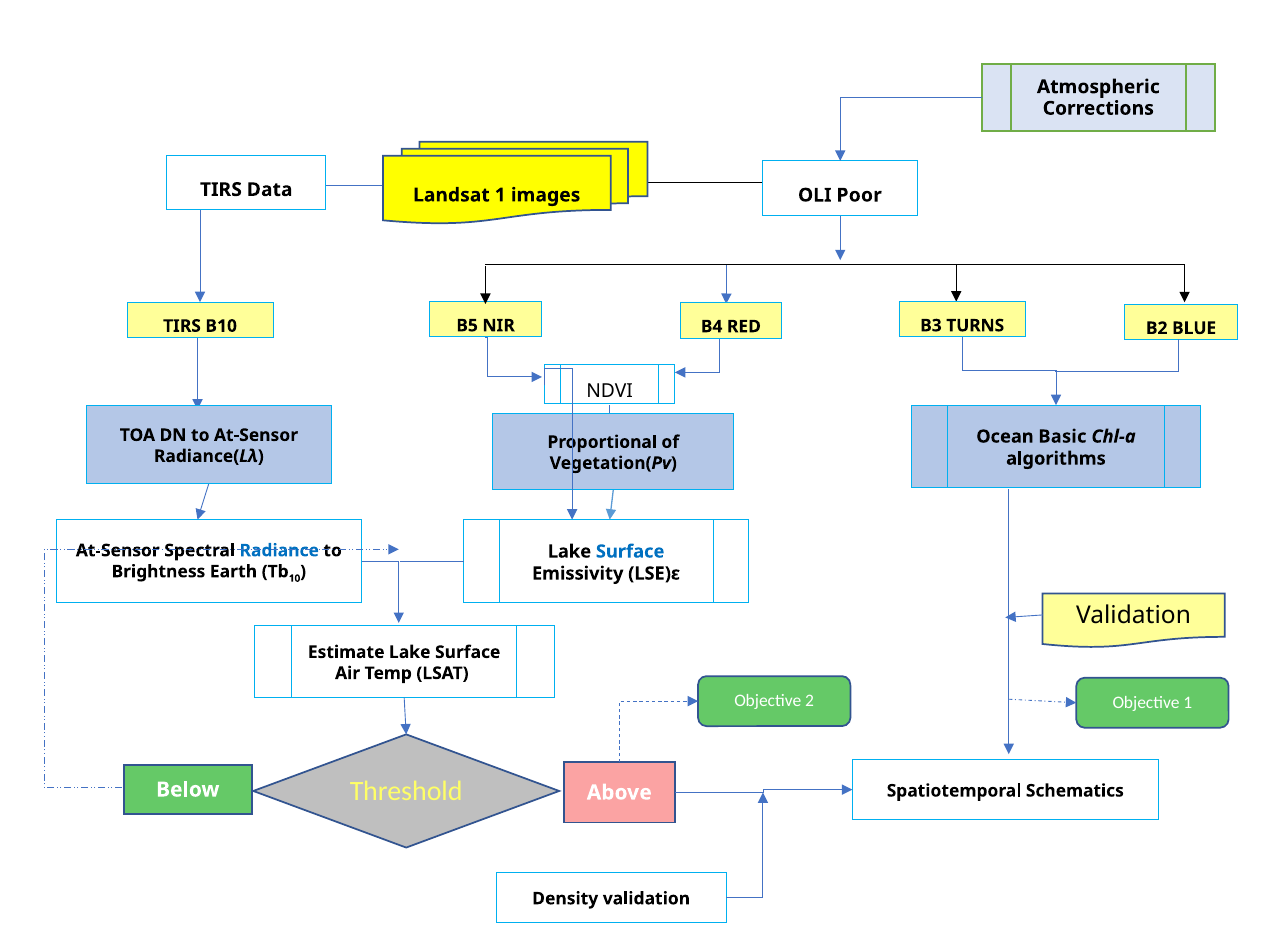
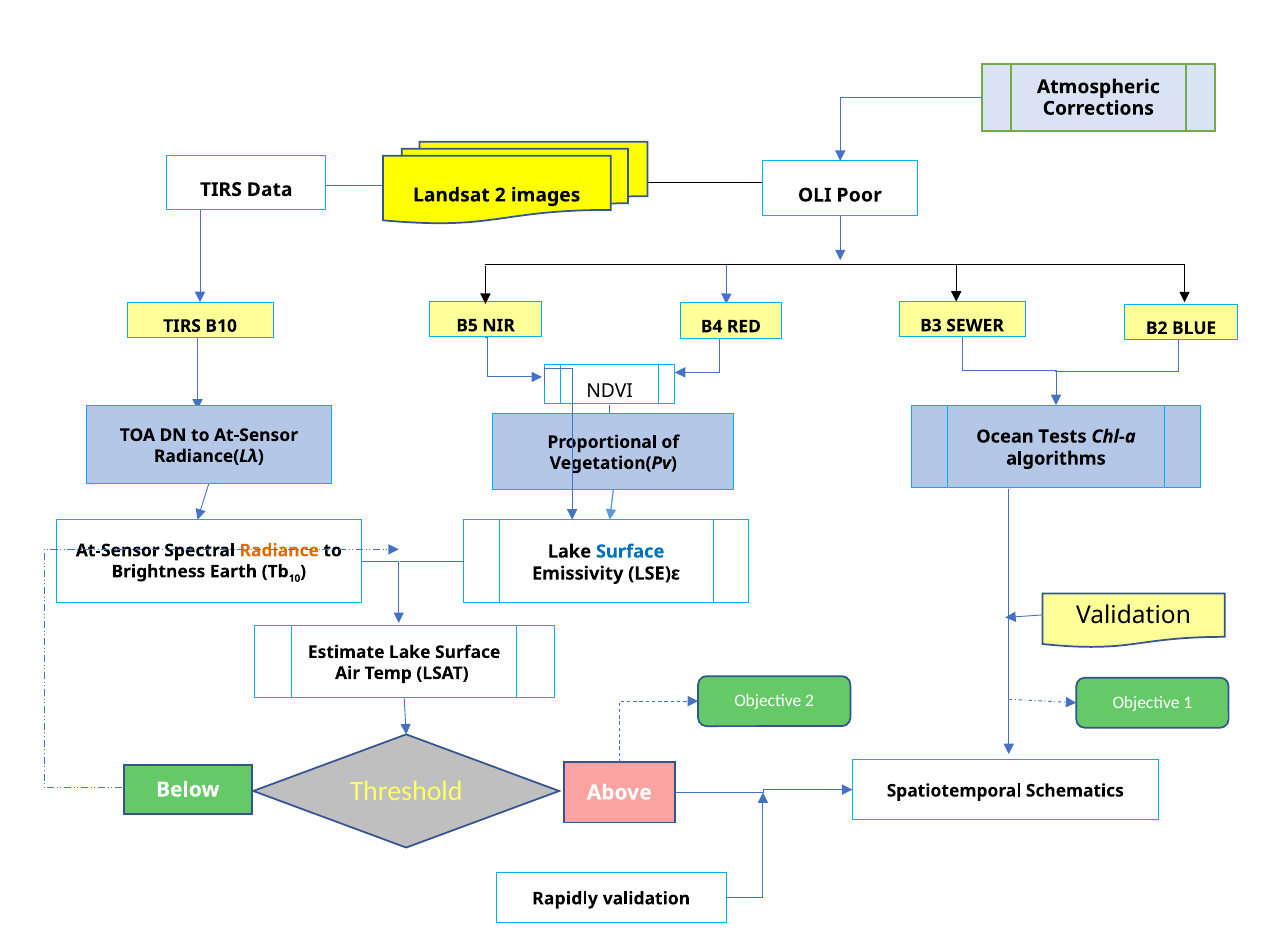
Landsat 1: 1 -> 2
TURNS: TURNS -> SEWER
Basic: Basic -> Tests
Radiance colour: blue -> orange
Density: Density -> Rapidly
